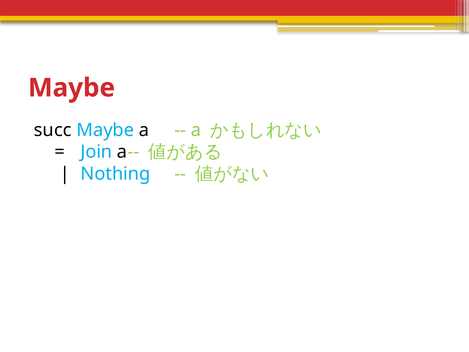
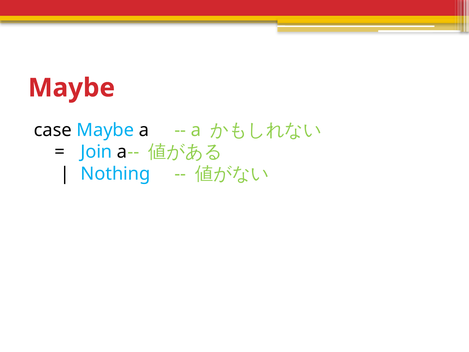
succ: succ -> case
